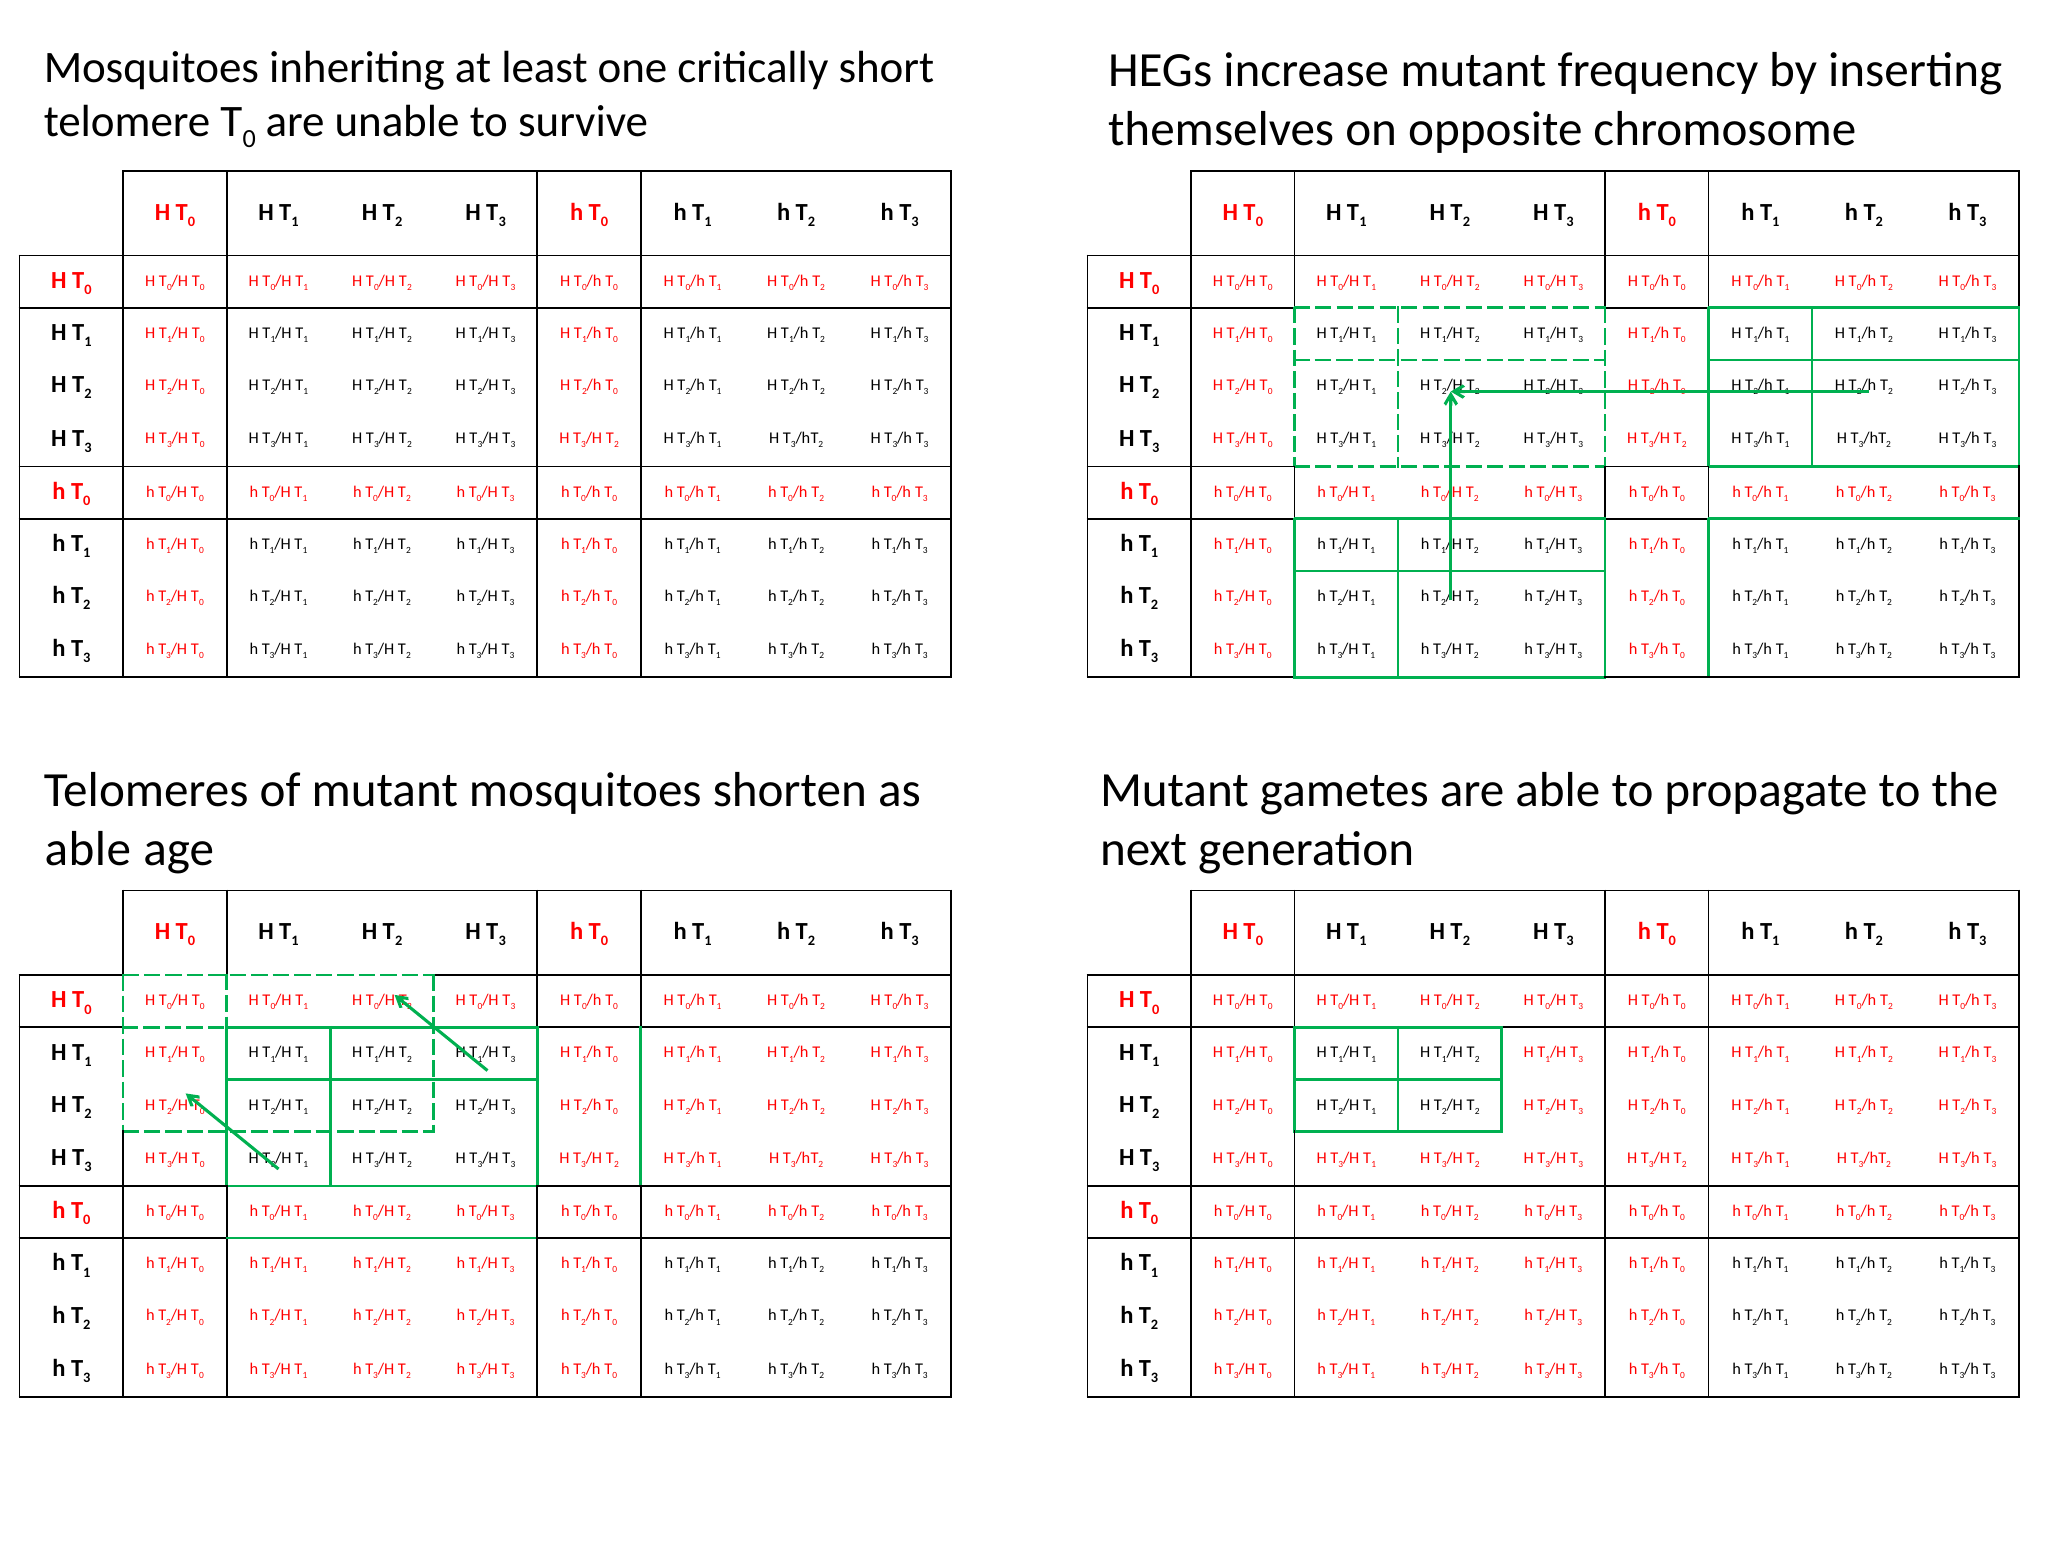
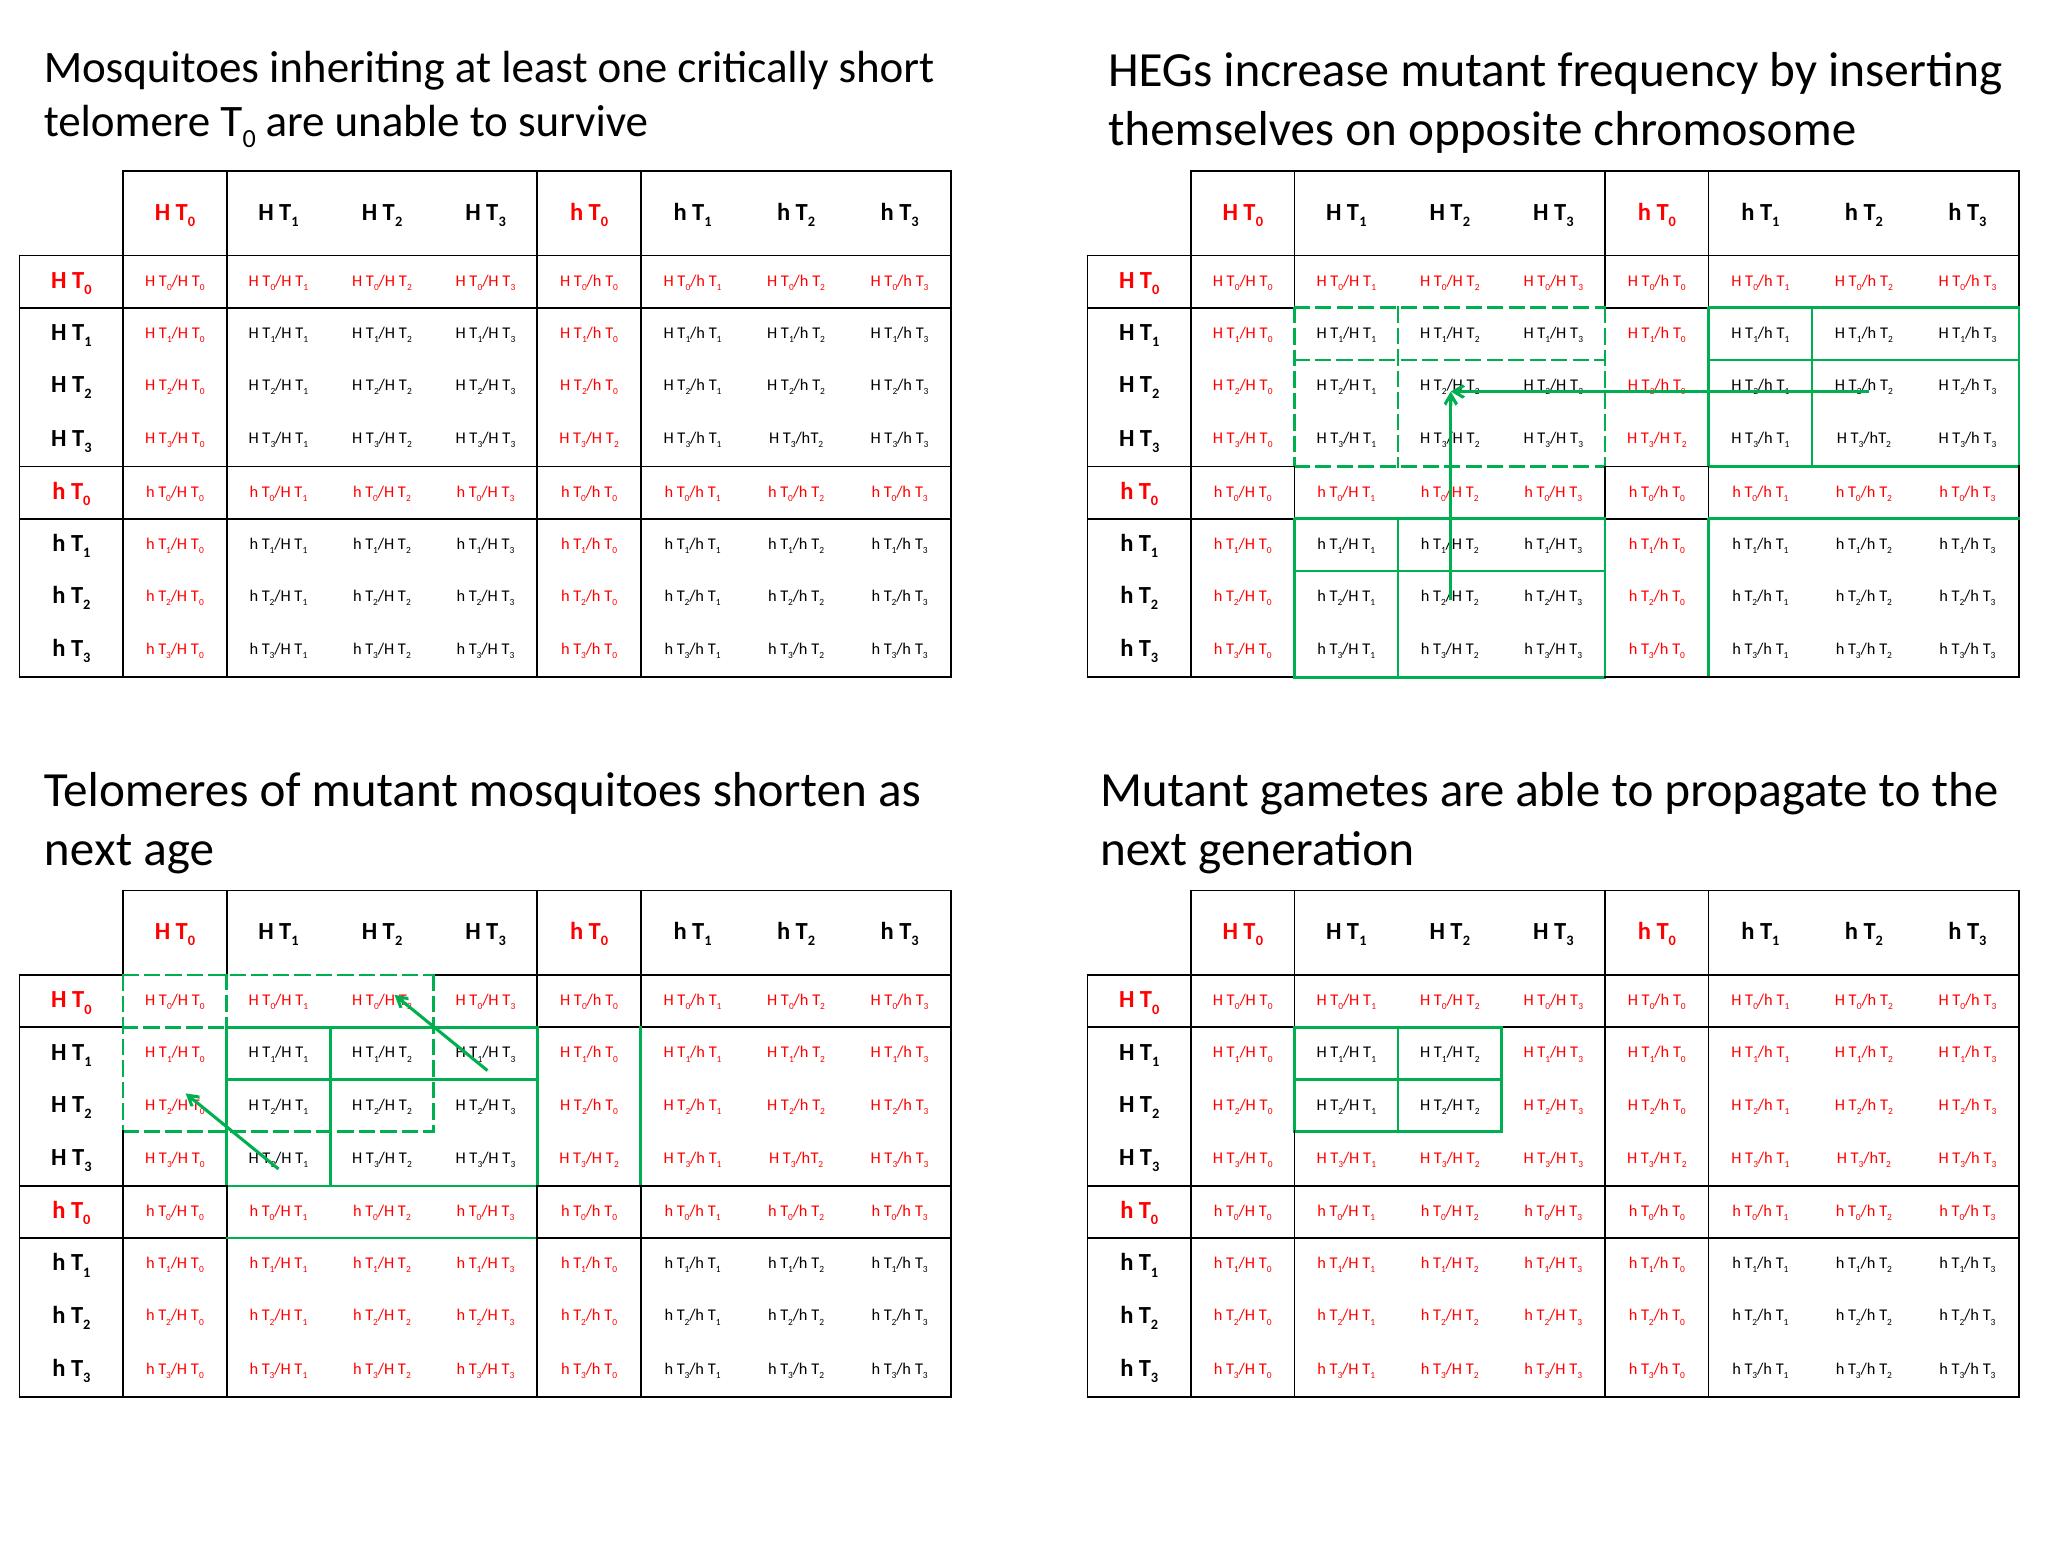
able at (88, 849): able -> next
